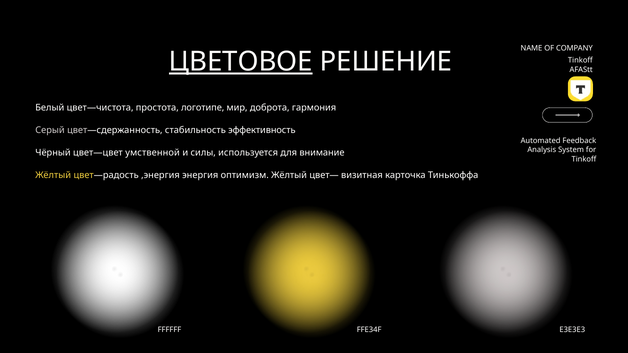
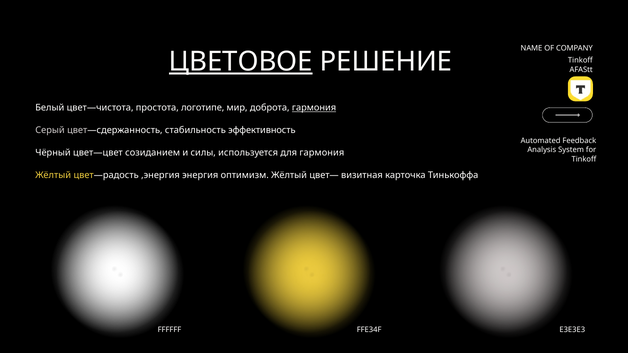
гармония at (314, 108) underline: none -> present
умственной: умственной -> созиданием
для внимание: внимание -> гармония
